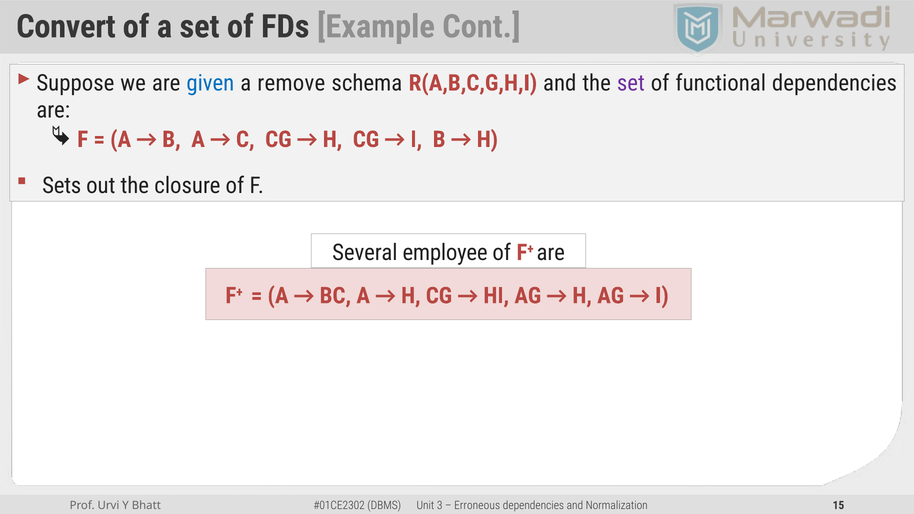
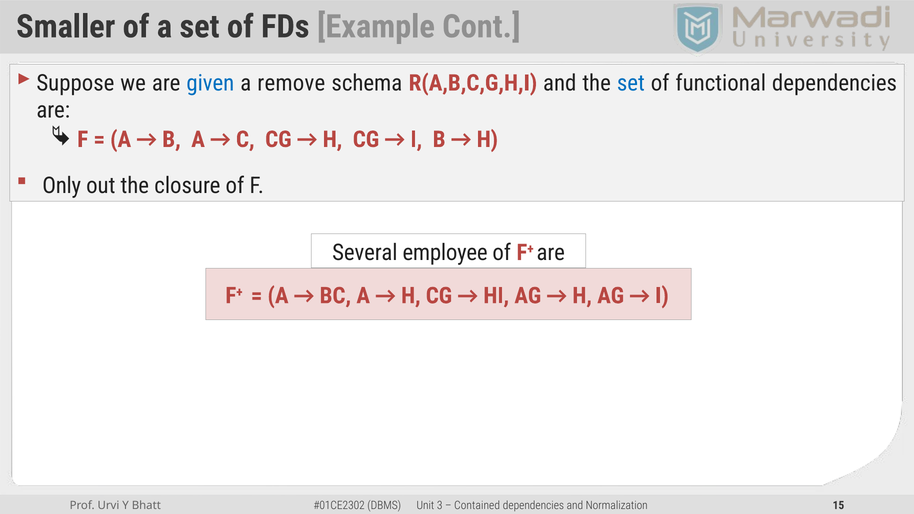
Convert: Convert -> Smaller
set at (631, 83) colour: purple -> blue
Sets: Sets -> Only
Erroneous: Erroneous -> Contained
